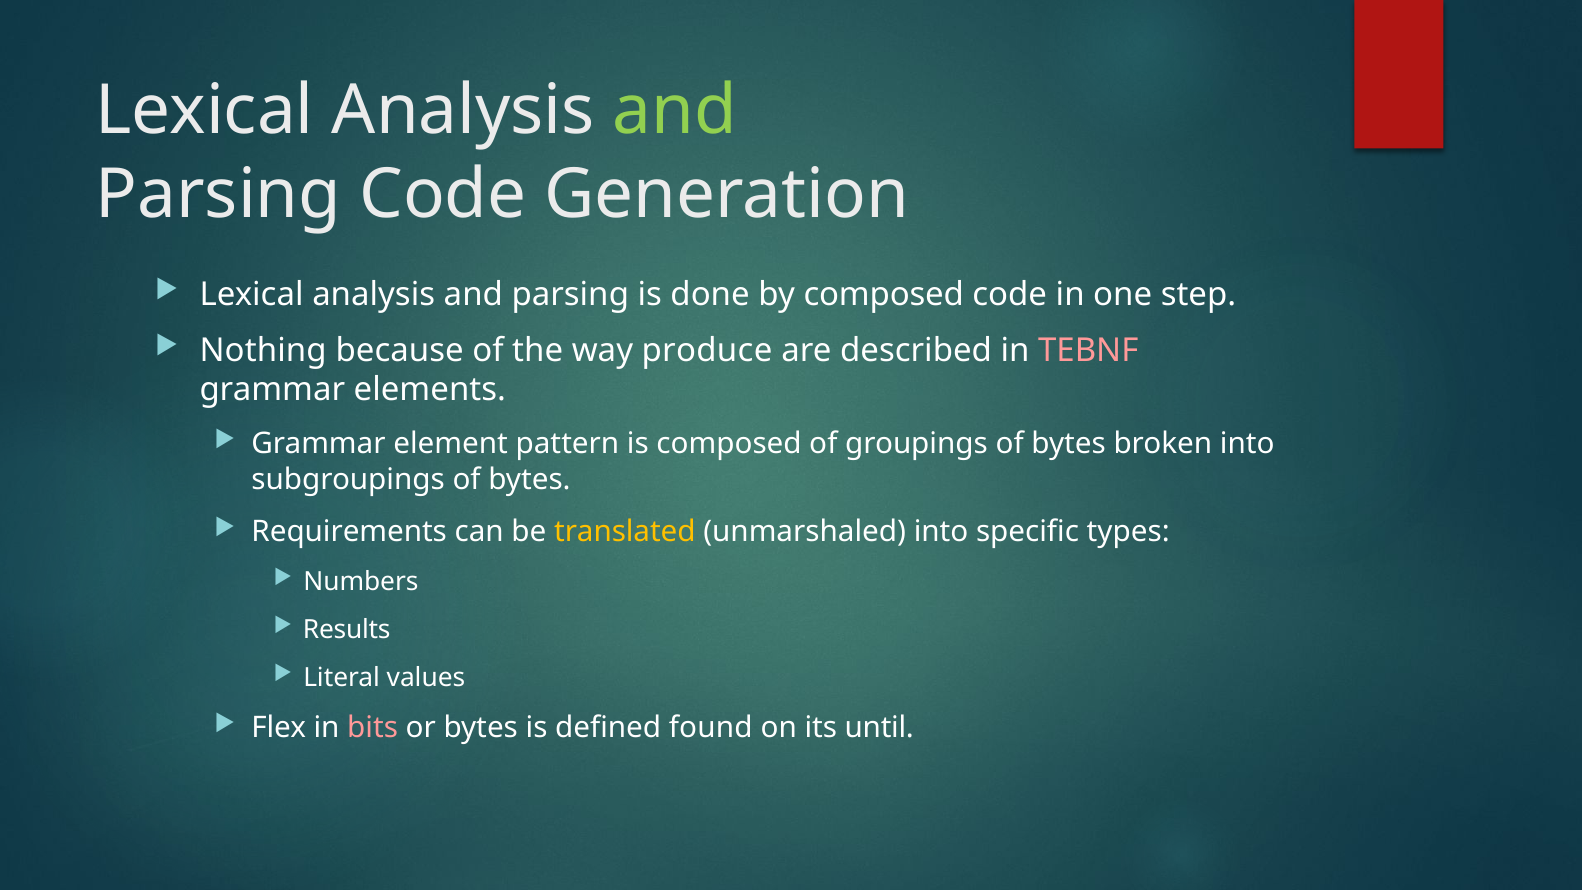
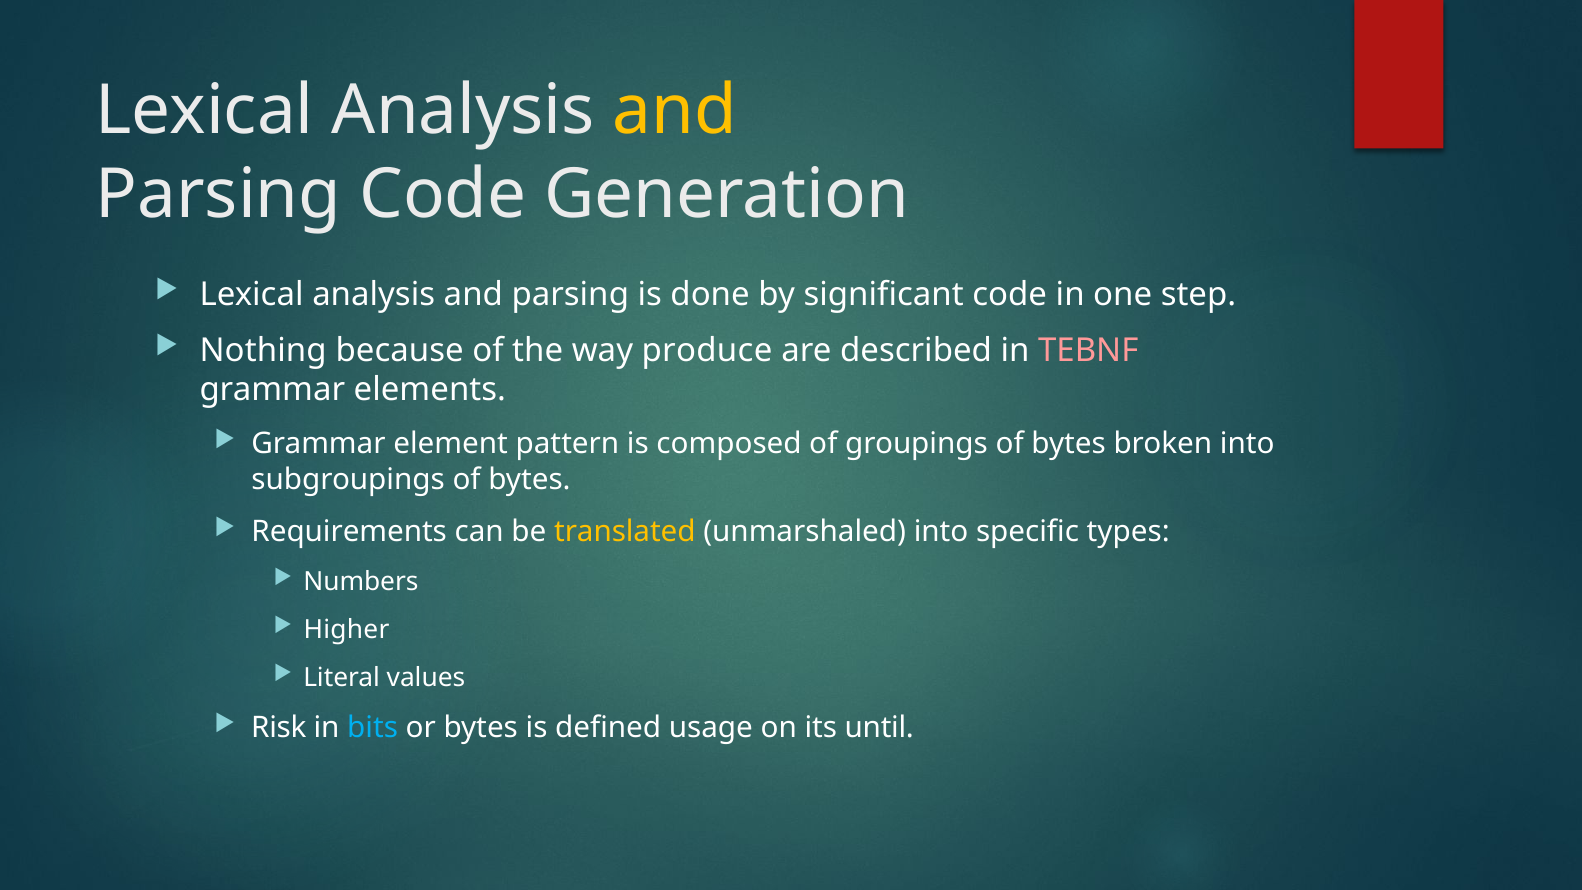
and at (675, 111) colour: light green -> yellow
by composed: composed -> significant
Results: Results -> Higher
Flex: Flex -> Risk
bits colour: pink -> light blue
found: found -> usage
